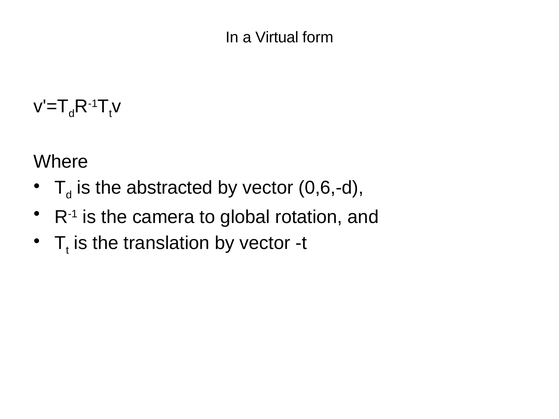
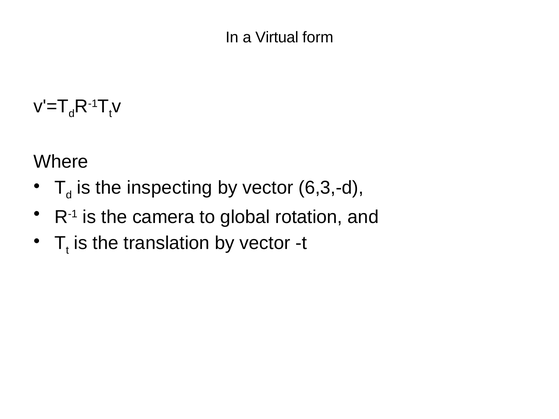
abstracted: abstracted -> inspecting
0,6,-d: 0,6,-d -> 6,3,-d
